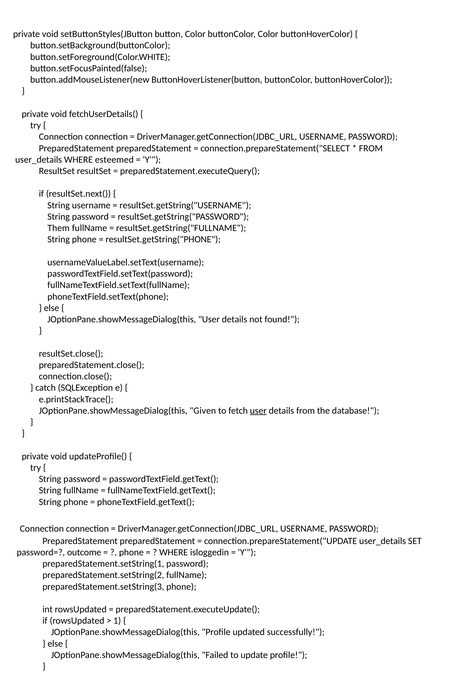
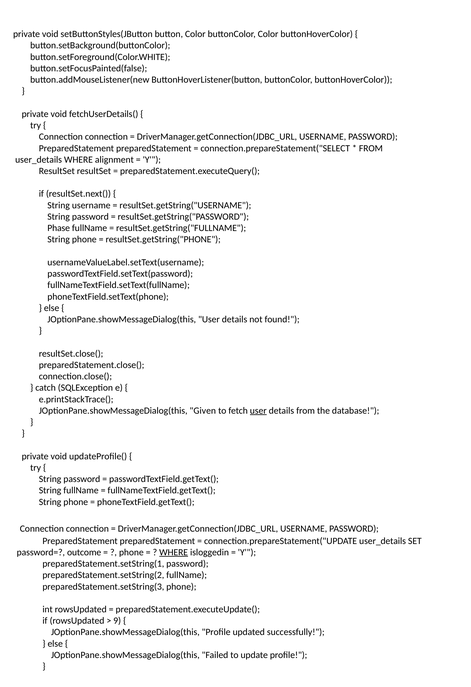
esteemed: esteemed -> alignment
Them: Them -> Phase
WHERE at (174, 552) underline: none -> present
1: 1 -> 9
